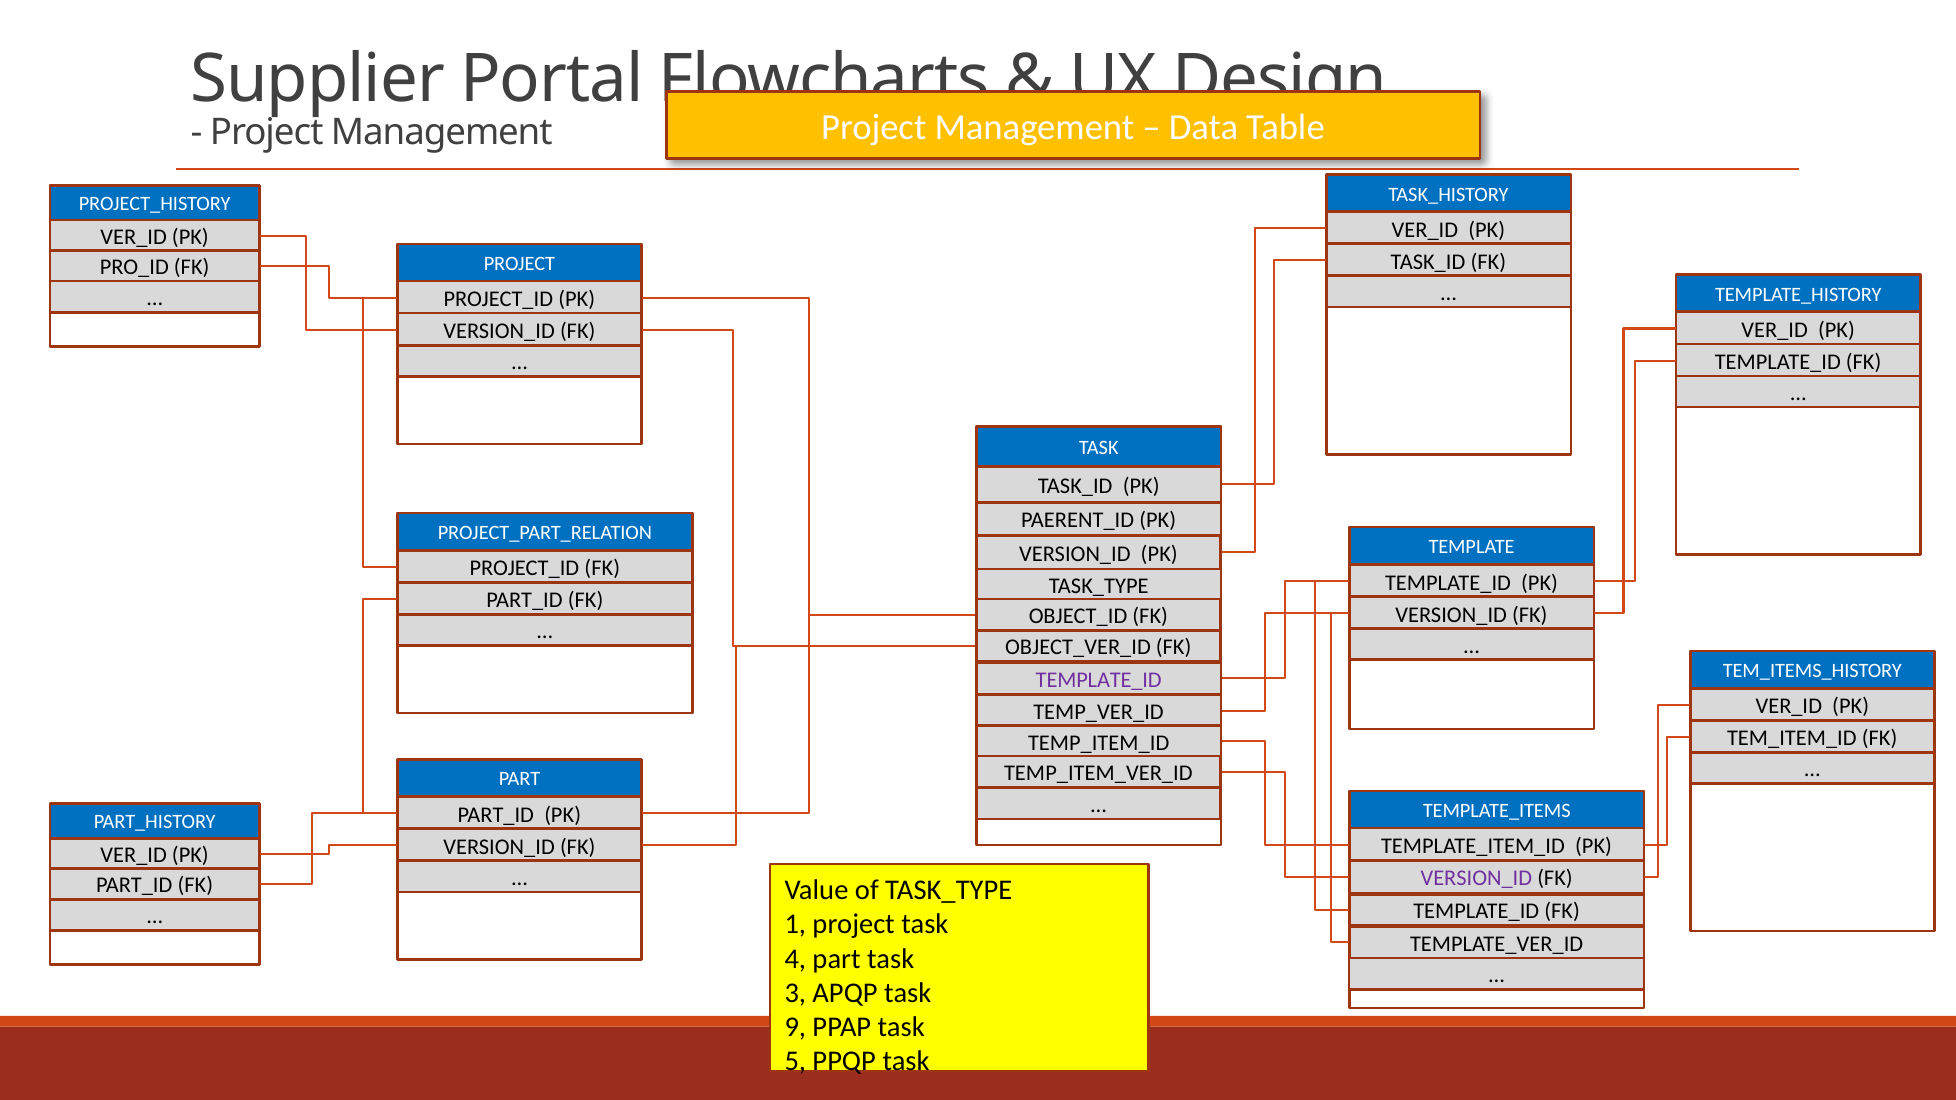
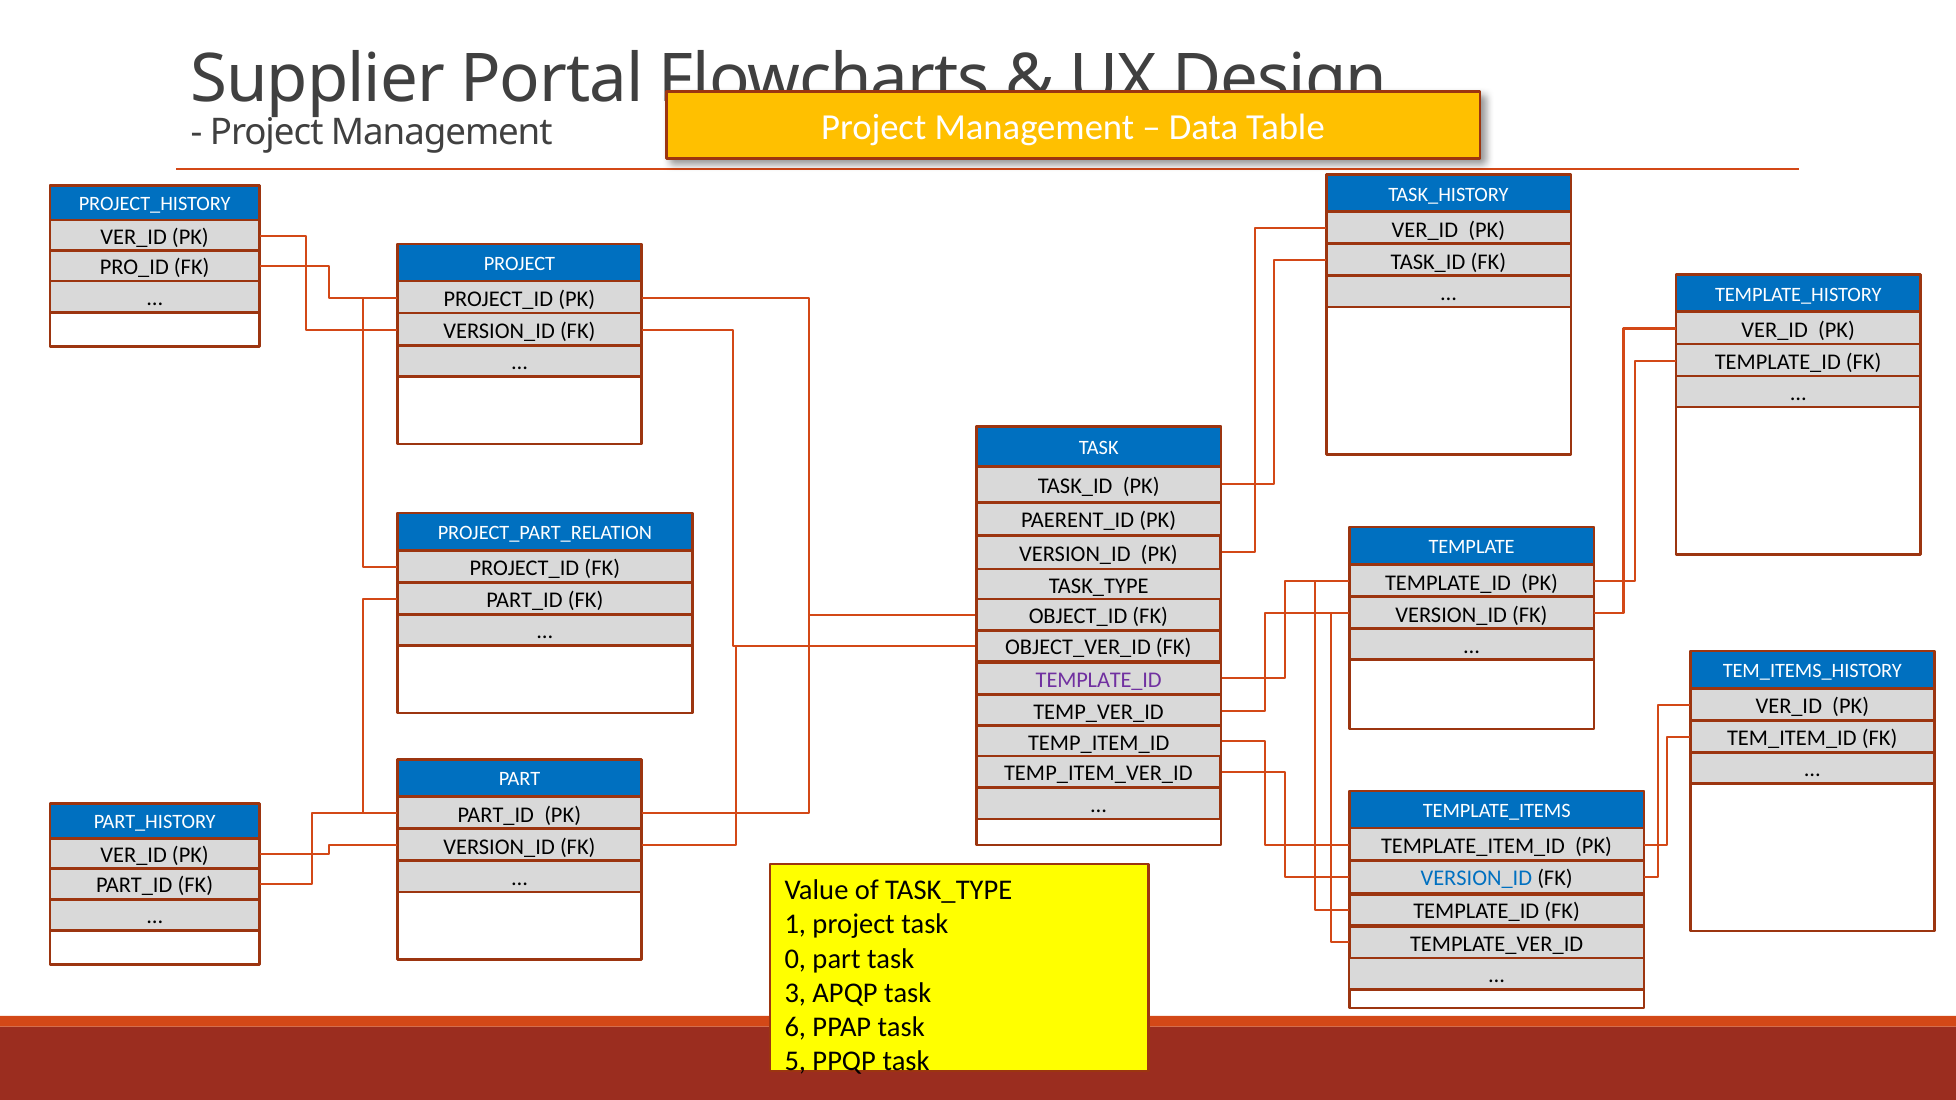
VERSION_ID at (1476, 879) colour: purple -> blue
4: 4 -> 0
9: 9 -> 6
